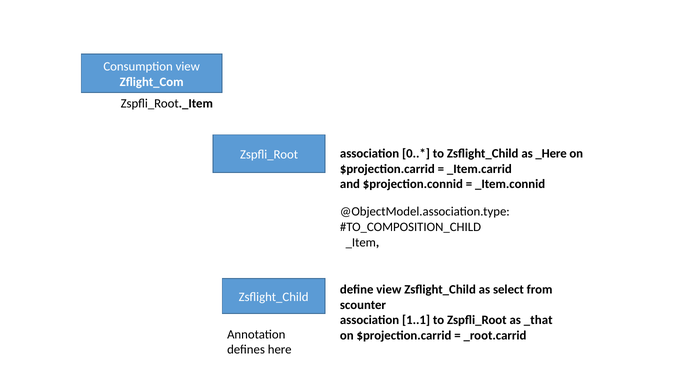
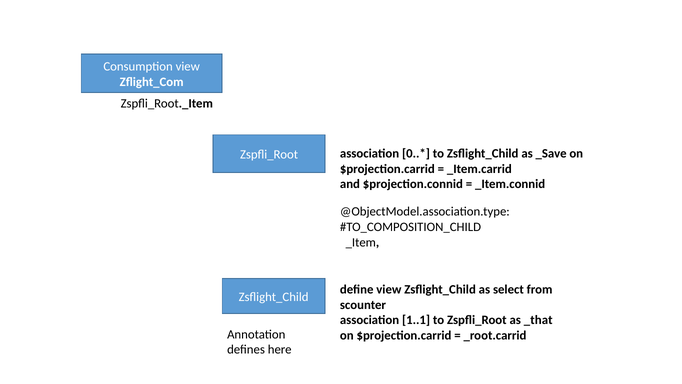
_Here: _Here -> _Save
